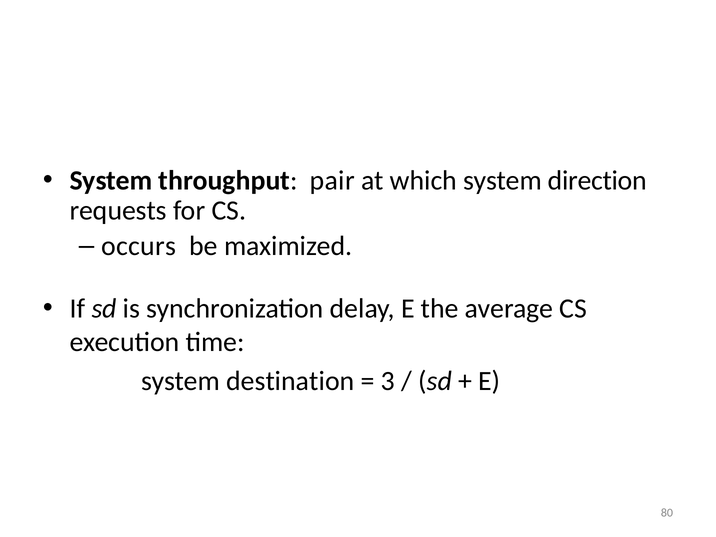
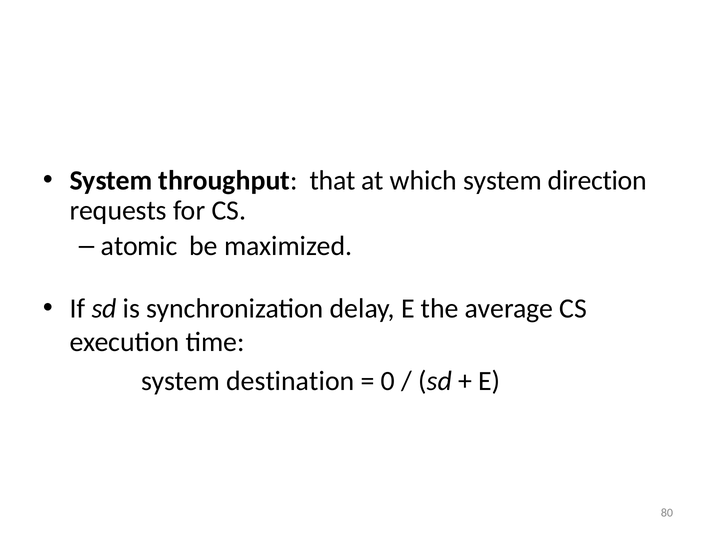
pair: pair -> that
occurs: occurs -> atomic
3: 3 -> 0
